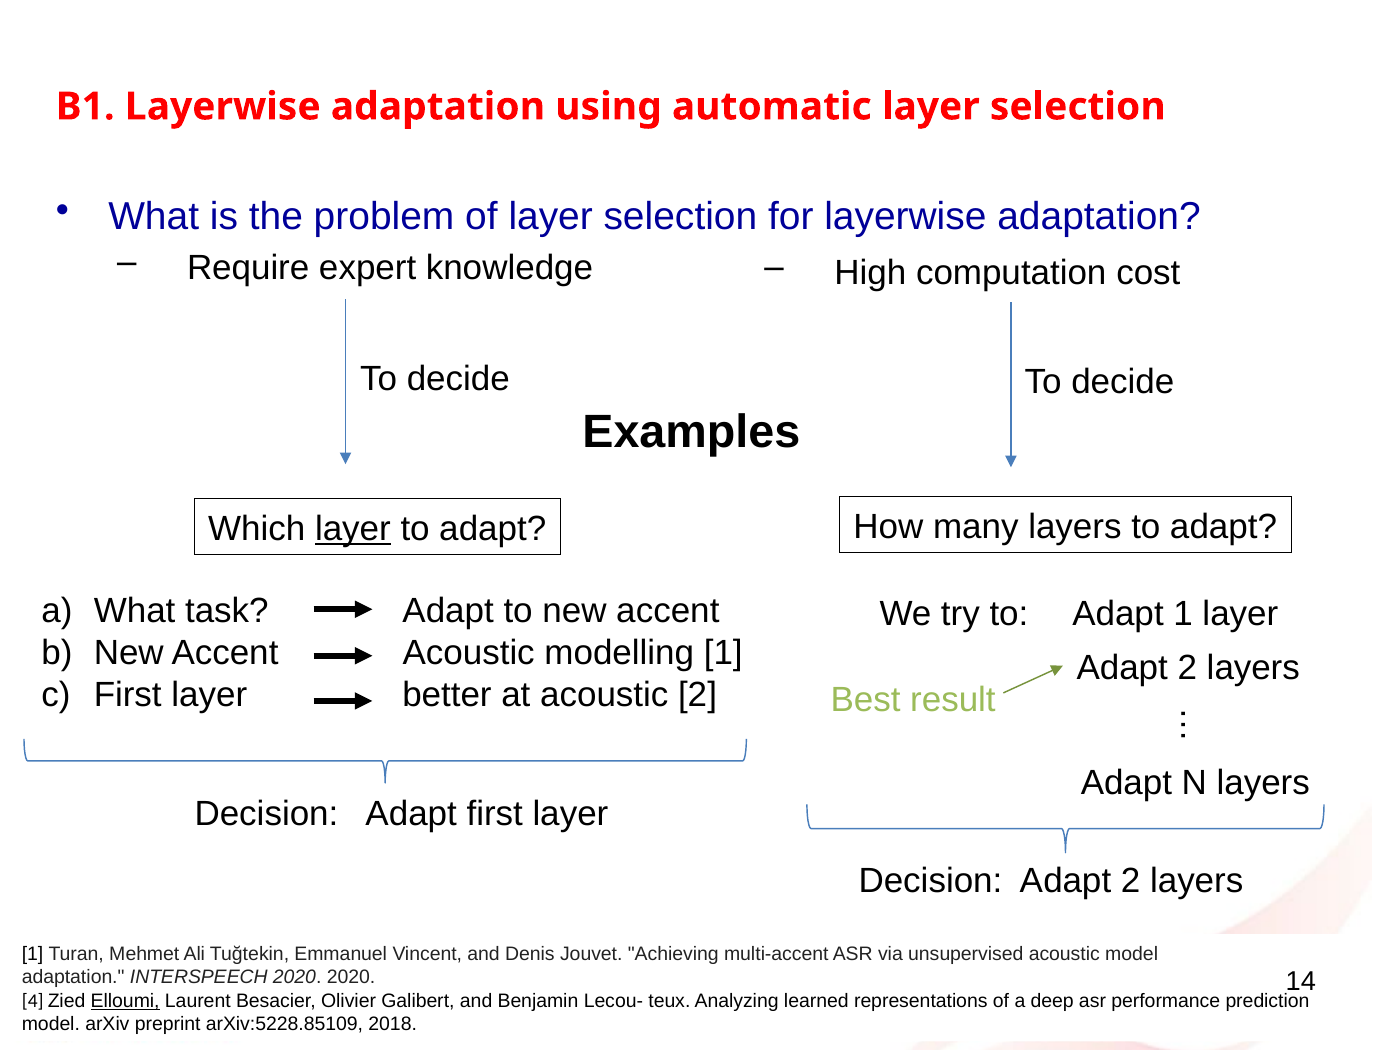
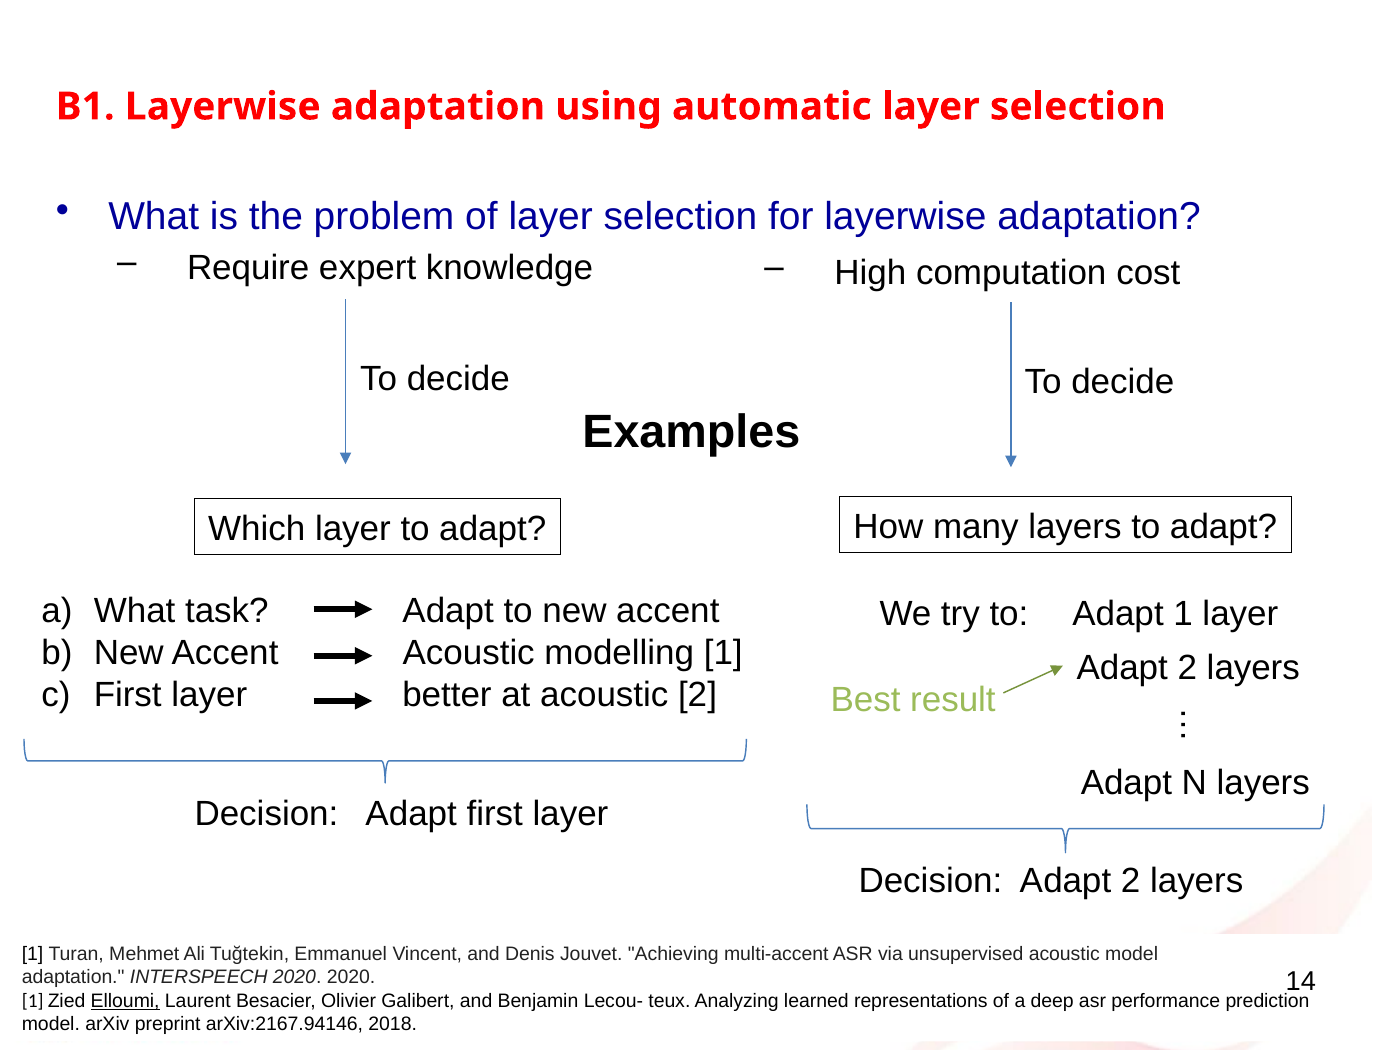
layer at (353, 529) underline: present -> none
4 at (33, 1001): 4 -> 1
arXiv:5228.85109: arXiv:5228.85109 -> arXiv:2167.94146
